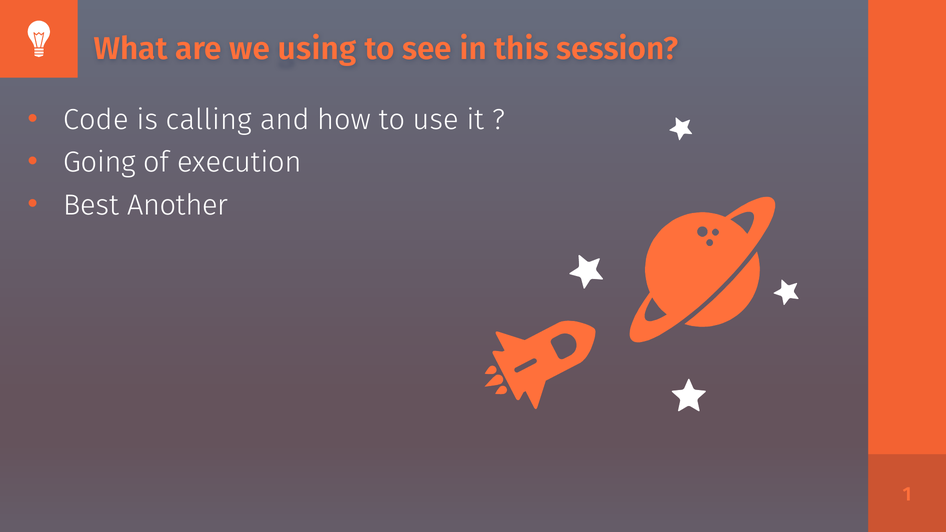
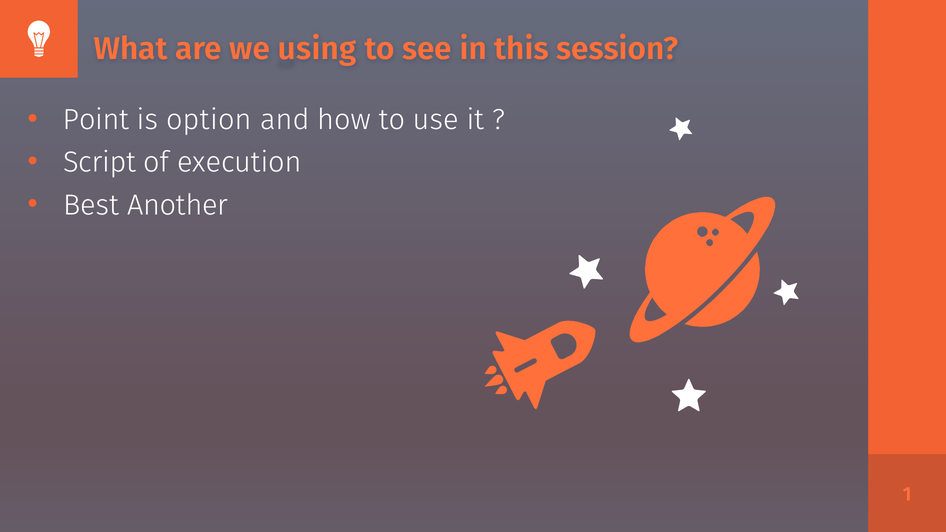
Code: Code -> Point
calling: calling -> option
Going: Going -> Script
